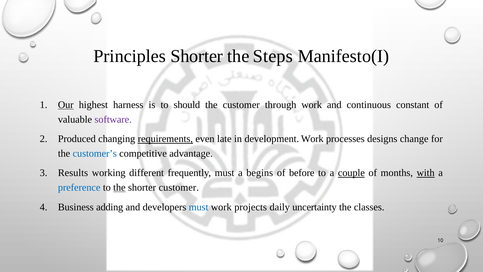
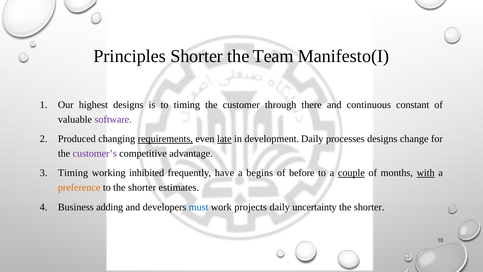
Steps: Steps -> Team
Our underline: present -> none
highest harness: harness -> designs
to should: should -> timing
through work: work -> there
late underline: none -> present
development Work: Work -> Daily
customer’s colour: blue -> purple
Results at (73, 173): Results -> Timing
different: different -> inhibited
frequently must: must -> have
preference colour: blue -> orange
the at (119, 187) underline: present -> none
shorter customer: customer -> estimates
classes at (369, 207): classes -> shorter
